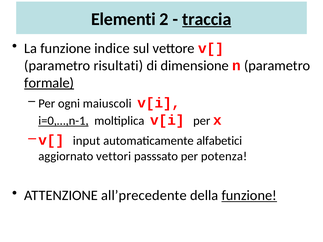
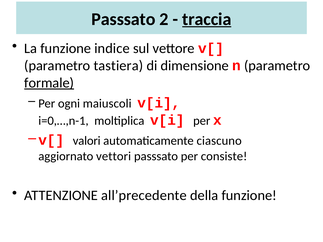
Elementi at (124, 19): Elementi -> Passsato
risultati: risultati -> tastiera
i=0,…,n-1 underline: present -> none
input: input -> valori
alfabetici: alfabetici -> ciascuno
potenza: potenza -> consiste
funzione at (249, 196) underline: present -> none
